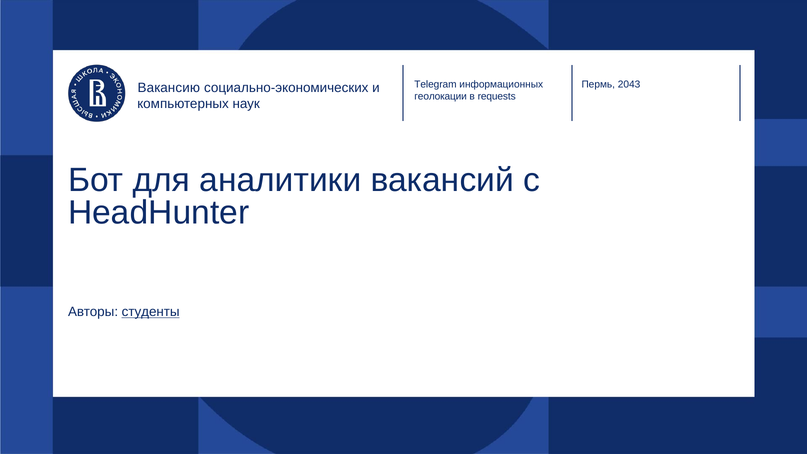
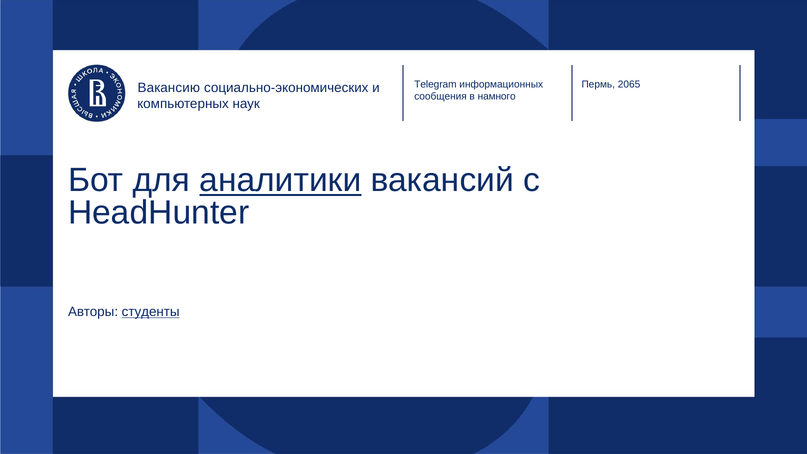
2043: 2043 -> 2065
геолокации: геолокации -> сообщения
requests: requests -> намного
аналитики underline: none -> present
